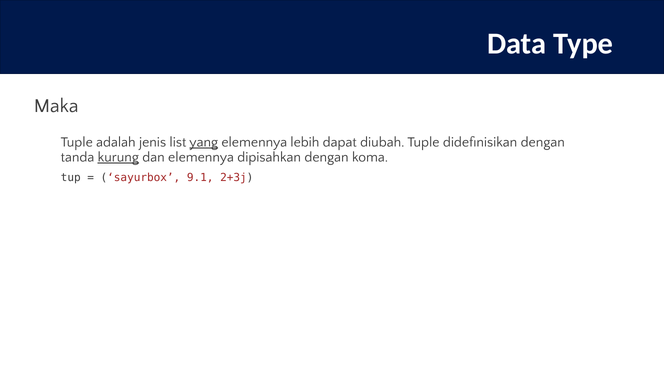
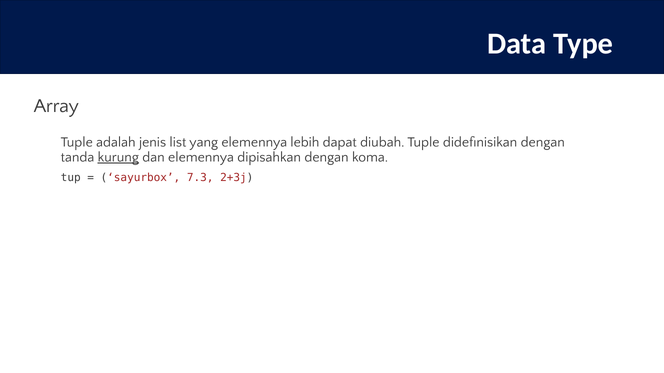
Maka: Maka -> Array
yang underline: present -> none
9.1: 9.1 -> 7.3
